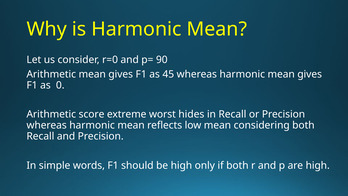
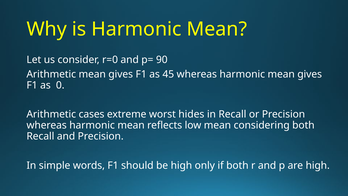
score: score -> cases
